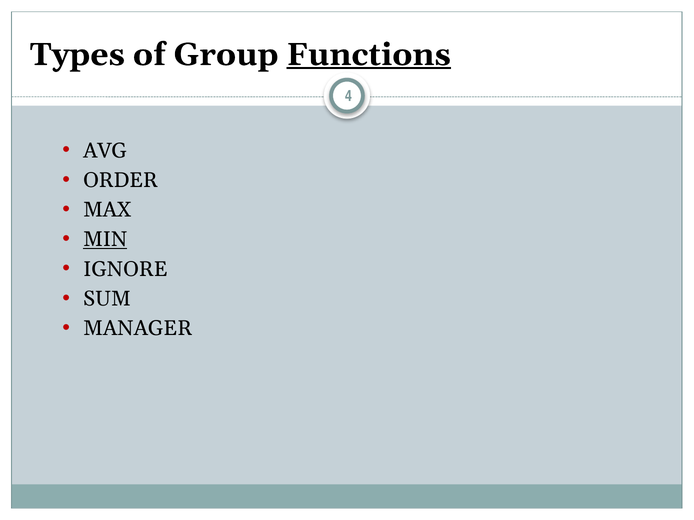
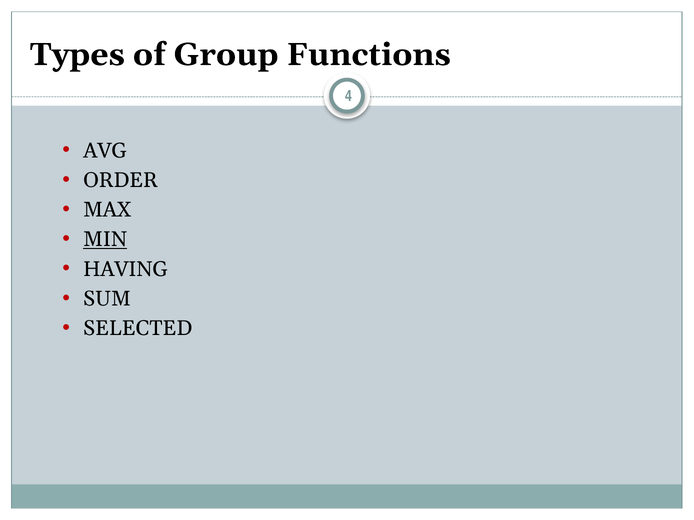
Functions underline: present -> none
IGNORE: IGNORE -> HAVING
MANAGER: MANAGER -> SELECTED
